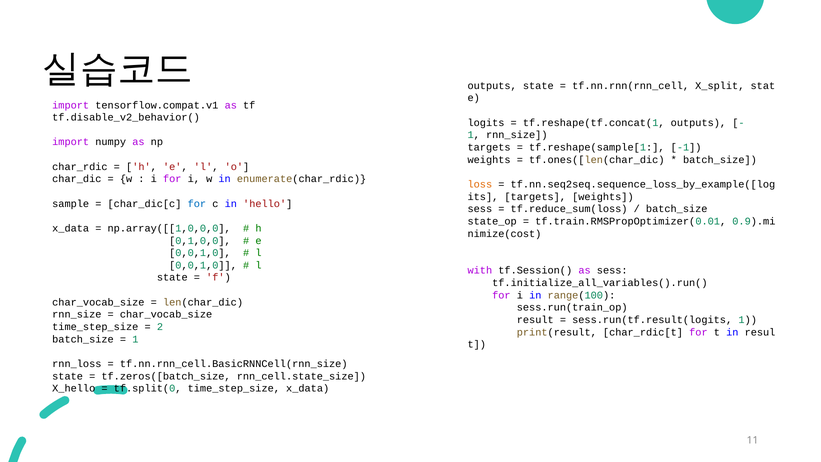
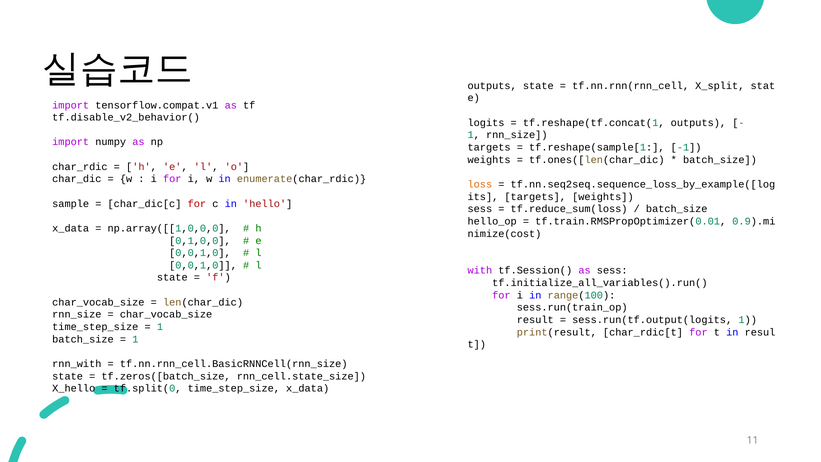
for at (197, 204) colour: blue -> red
state_op: state_op -> hello_op
sess.run(tf.result(logits: sess.run(tf.result(logits -> sess.run(tf.output(logits
2 at (160, 327): 2 -> 1
rnn_loss: rnn_loss -> rnn_with
